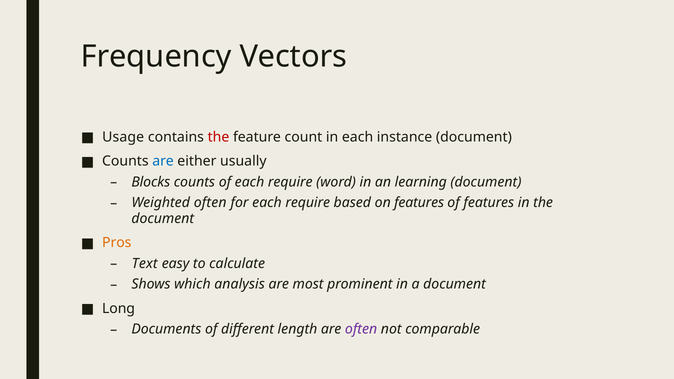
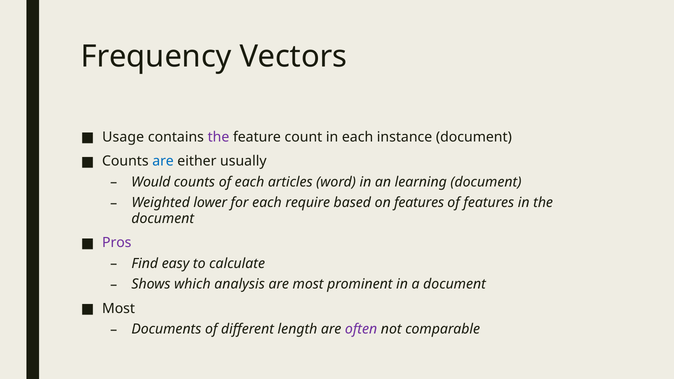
the at (218, 137) colour: red -> purple
Blocks: Blocks -> Would
of each require: require -> articles
Weighted often: often -> lower
Pros colour: orange -> purple
Text: Text -> Find
Long at (119, 309): Long -> Most
